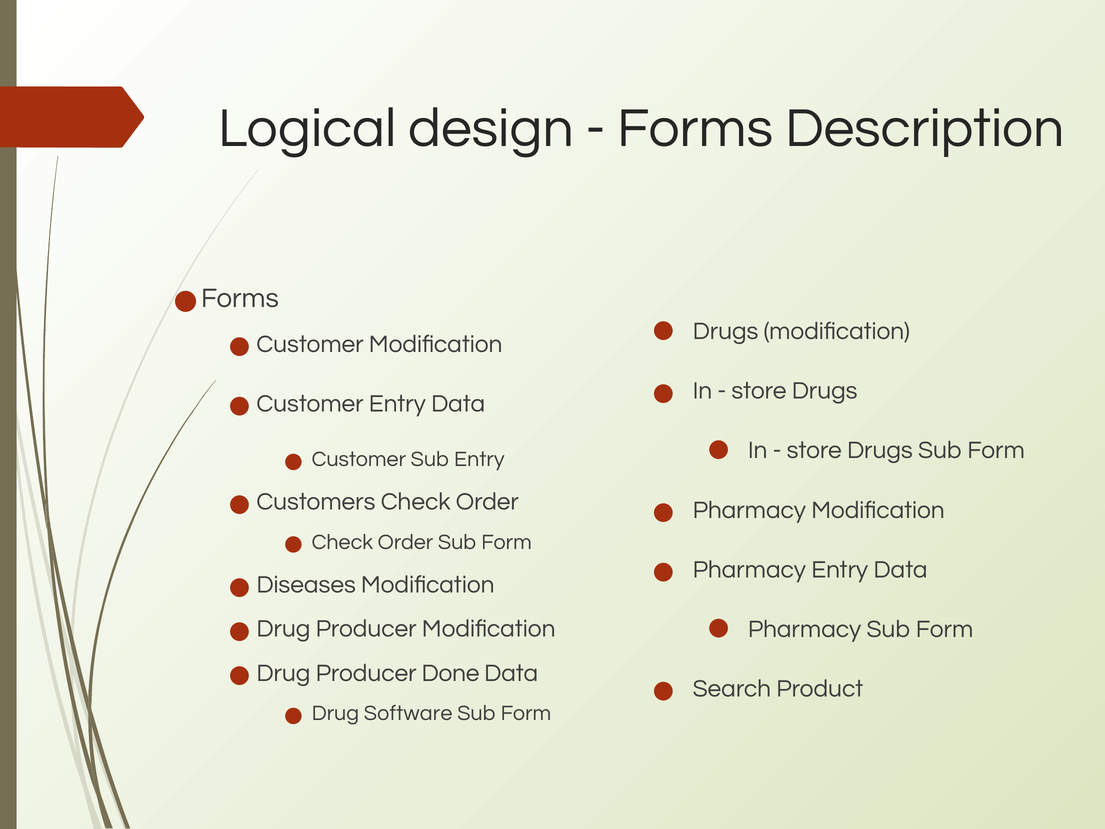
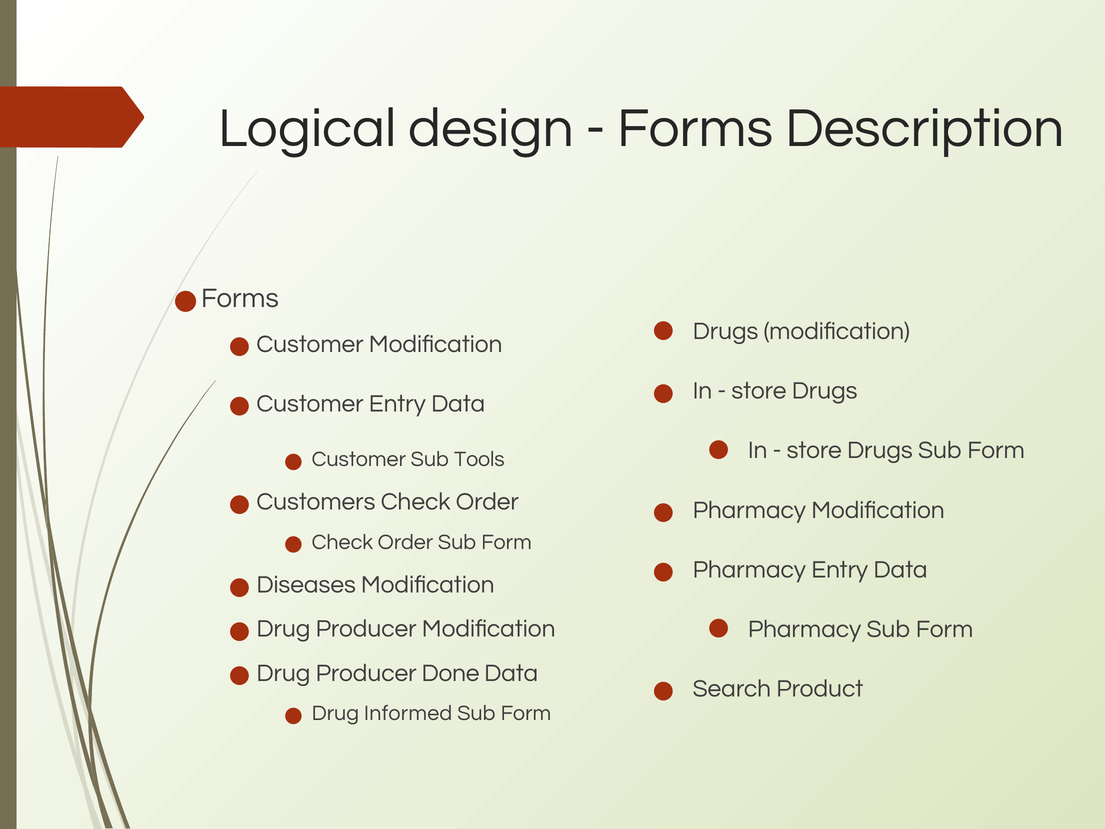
Sub Entry: Entry -> Tools
Software: Software -> Informed
